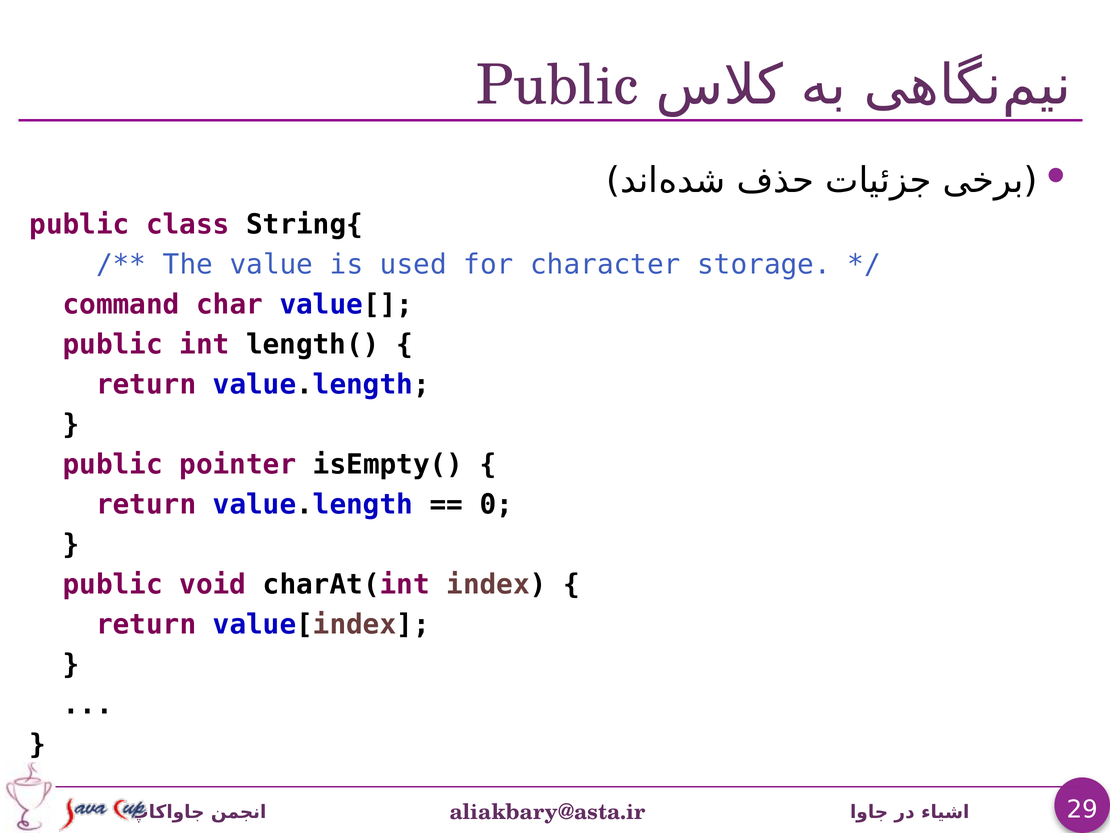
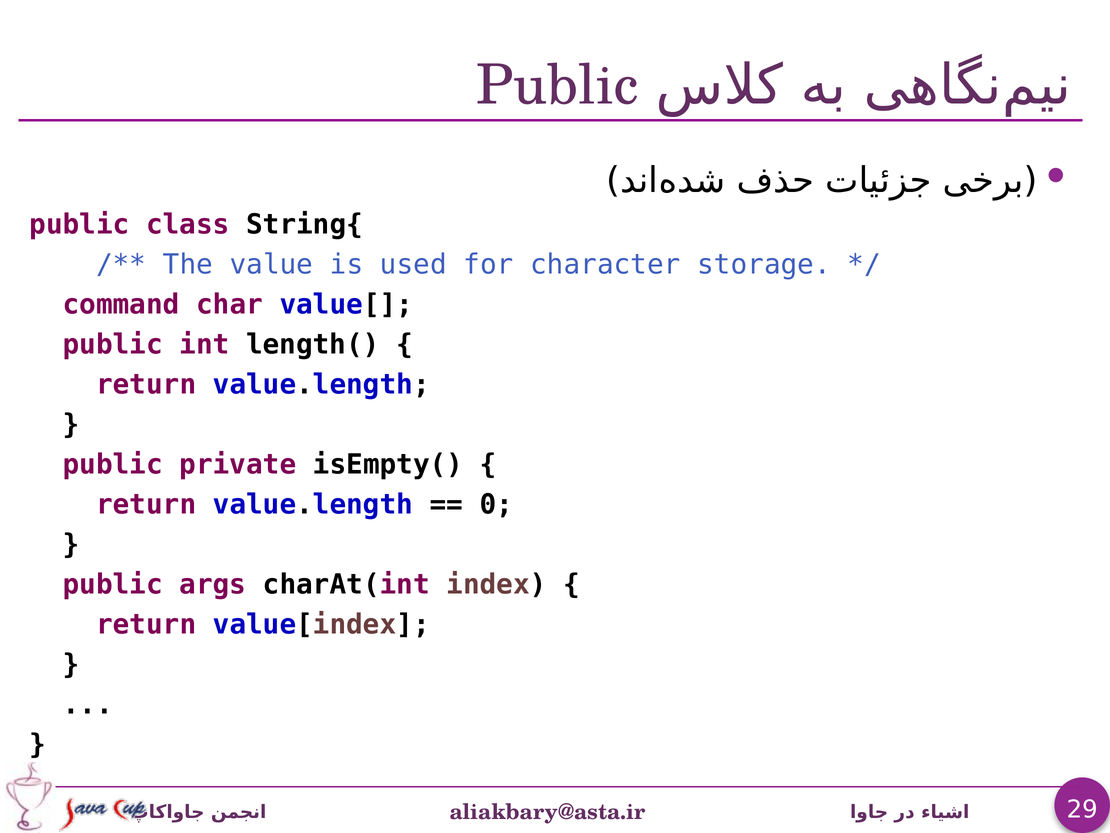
pointer: pointer -> private
void: void -> args
